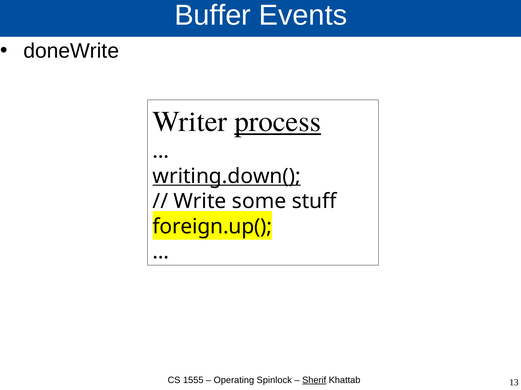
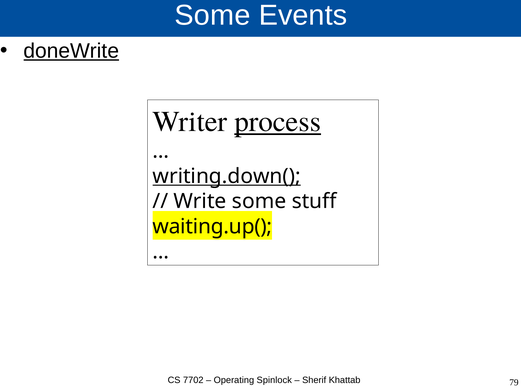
Buffer at (213, 16): Buffer -> Some
doneWrite underline: none -> present
foreign.up(: foreign.up( -> waiting.up(
1555: 1555 -> 7702
Sherif underline: present -> none
13: 13 -> 79
